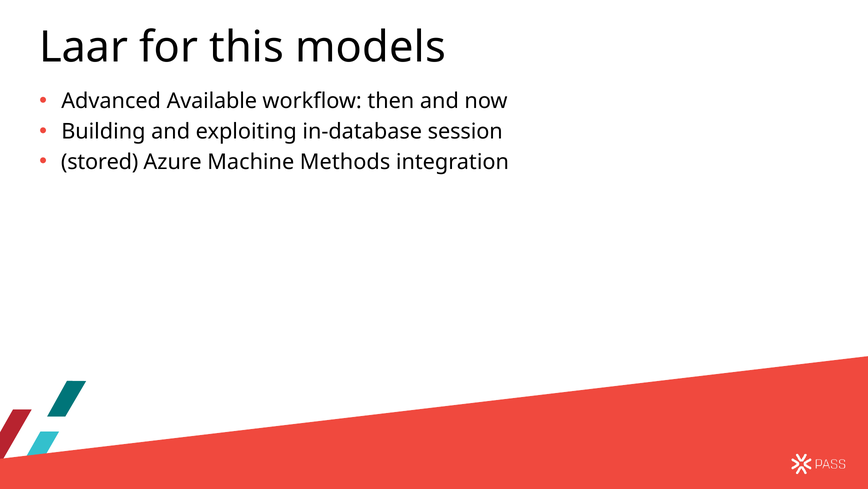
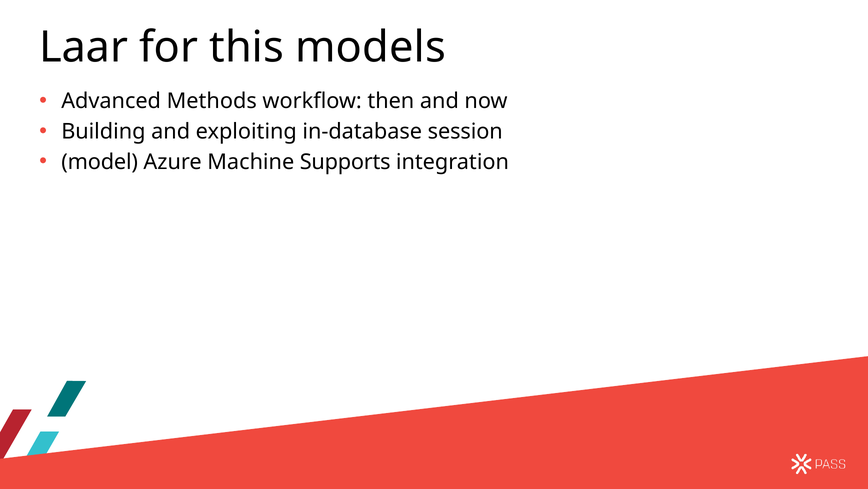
Available: Available -> Methods
stored: stored -> model
Methods: Methods -> Supports
